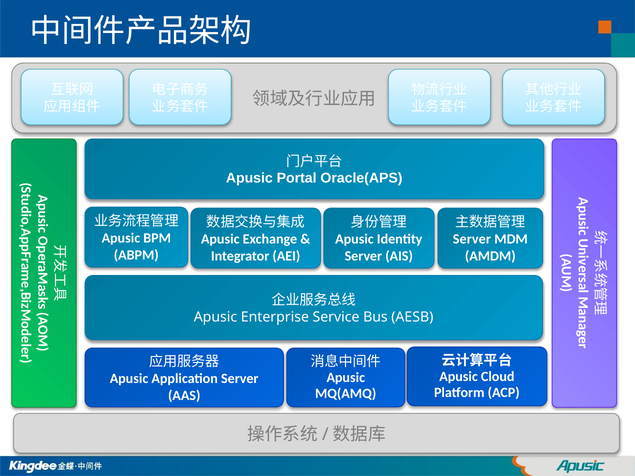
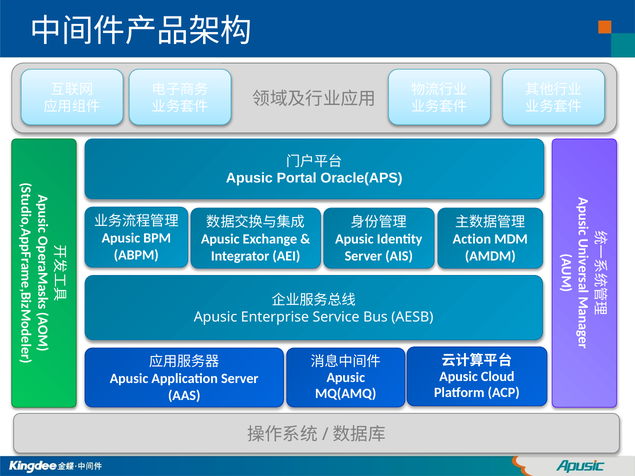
Server at (472, 239): Server -> Action
